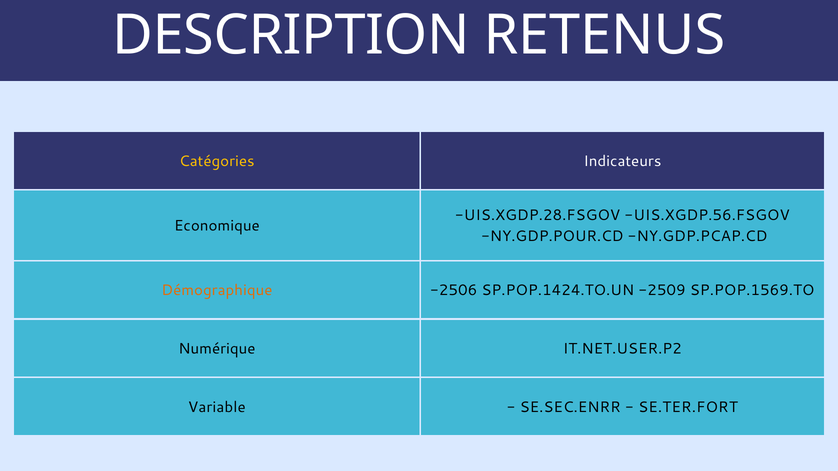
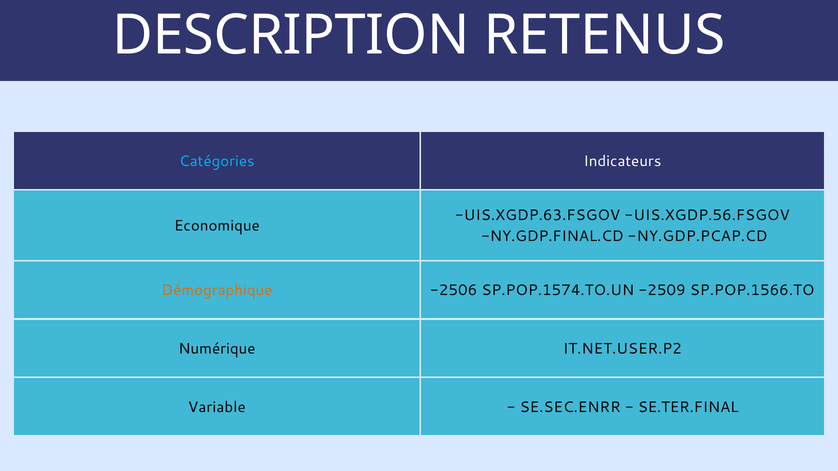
Catégories colour: yellow -> light blue
UIS.XGDP.28.FSGOV: UIS.XGDP.28.FSGOV -> UIS.XGDP.63.FSGOV
NY.GDP.POUR.CD: NY.GDP.POUR.CD -> NY.GDP.FINAL.CD
SP.POP.1424.TO.UN: SP.POP.1424.TO.UN -> SP.POP.1574.TO.UN
SP.POP.1569.TO: SP.POP.1569.TO -> SP.POP.1566.TO
SE.TER.FORT: SE.TER.FORT -> SE.TER.FINAL
